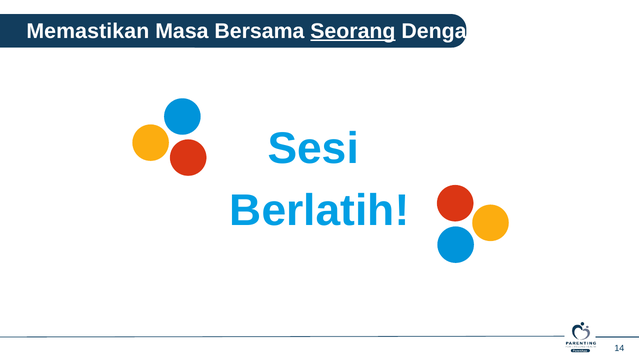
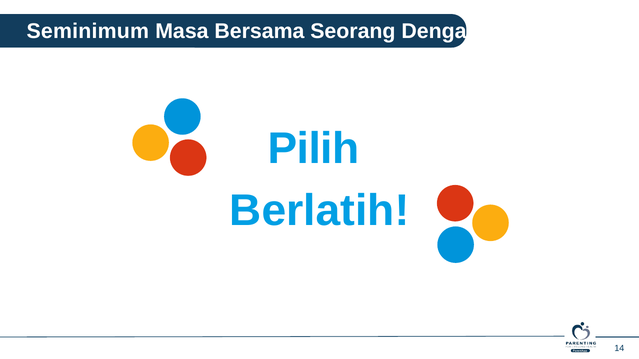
Memastikan: Memastikan -> Seminimum
Seorang underline: present -> none
Sesi: Sesi -> Pilih
